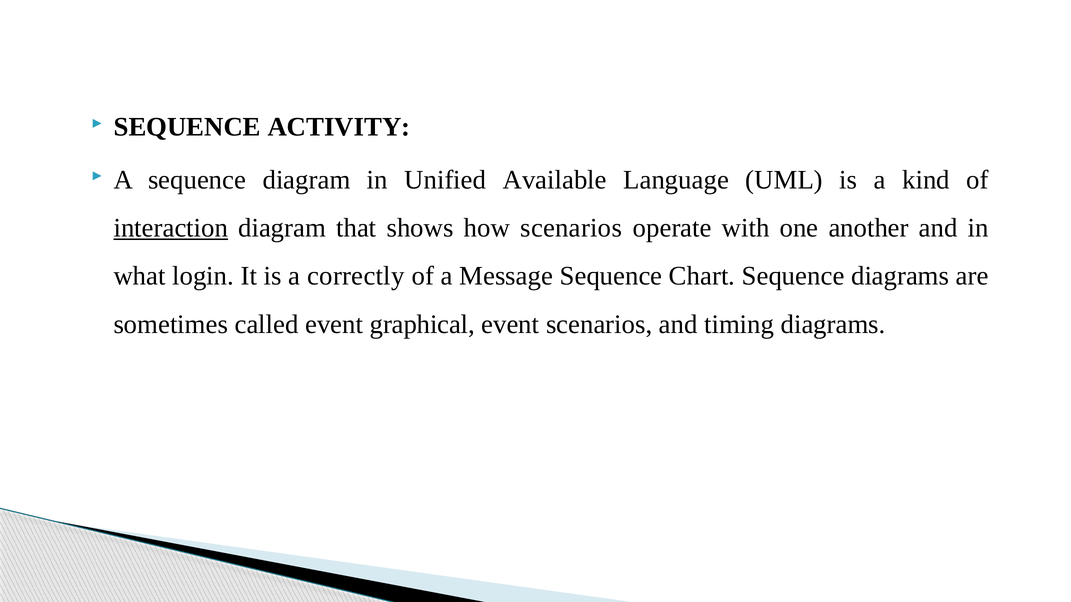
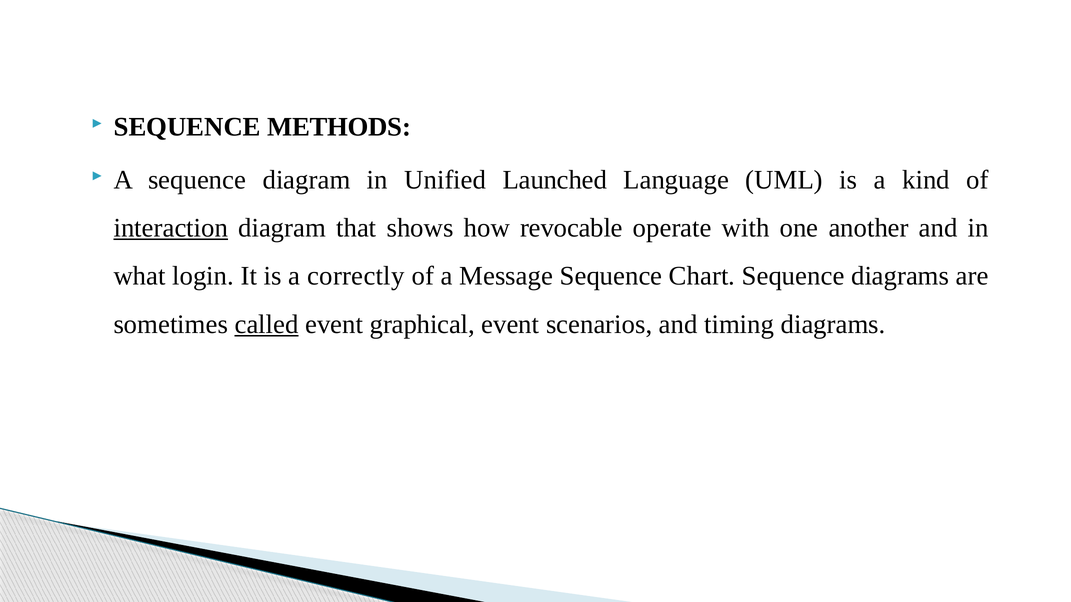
ACTIVITY: ACTIVITY -> METHODS
Available: Available -> Launched
how scenarios: scenarios -> revocable
called underline: none -> present
